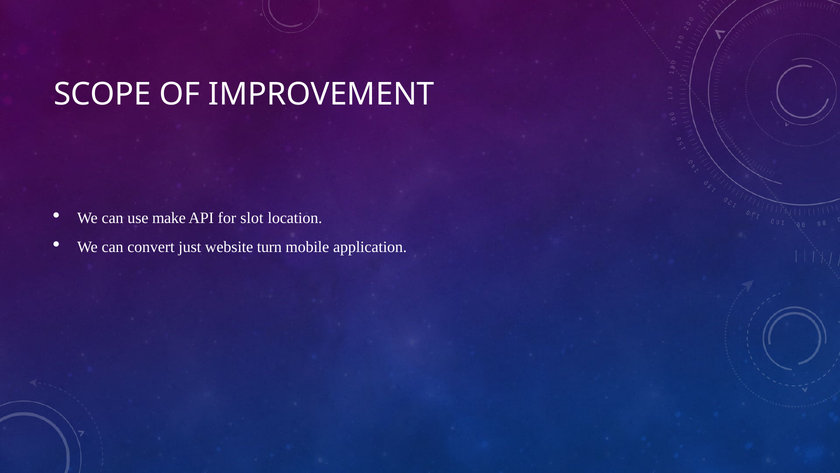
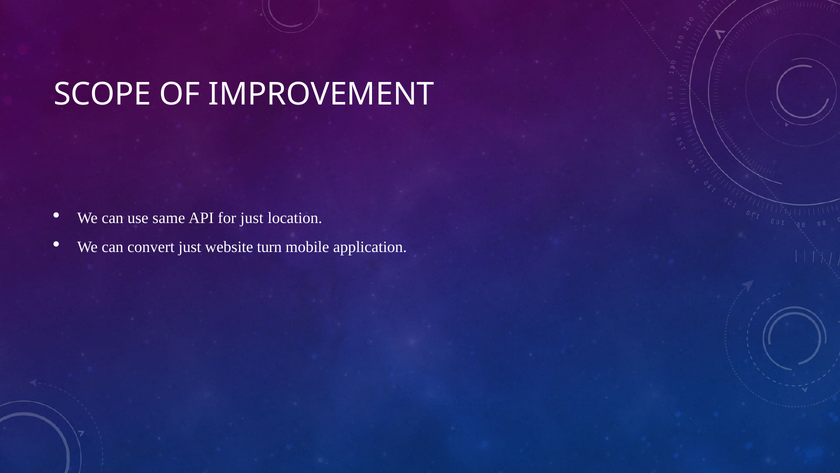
make: make -> same
for slot: slot -> just
